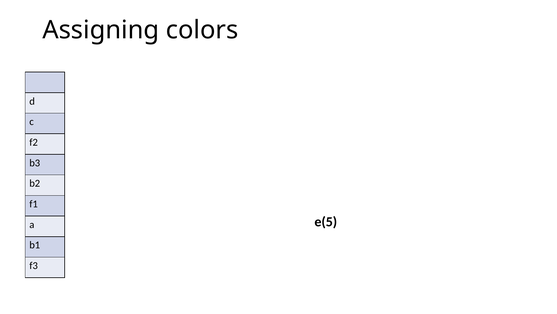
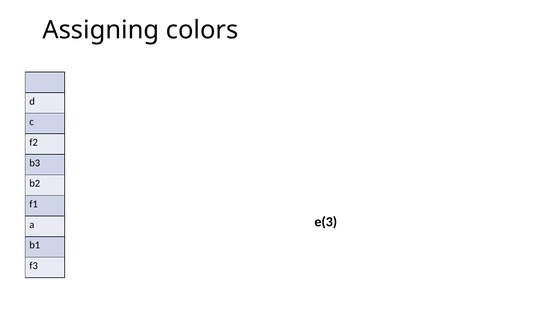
e(5: e(5 -> e(3
